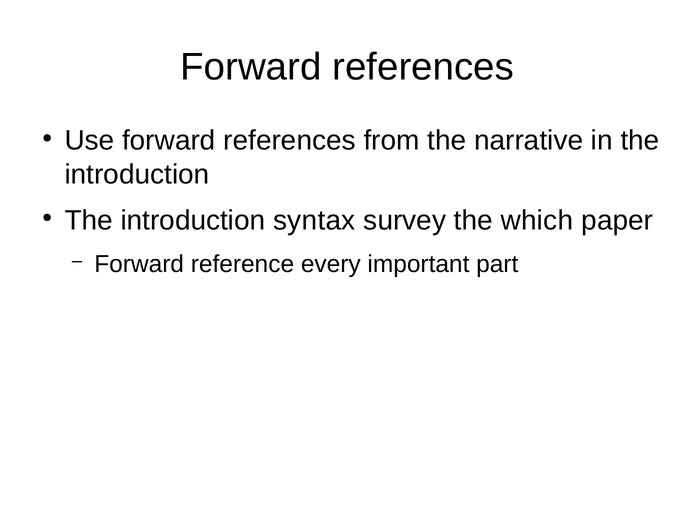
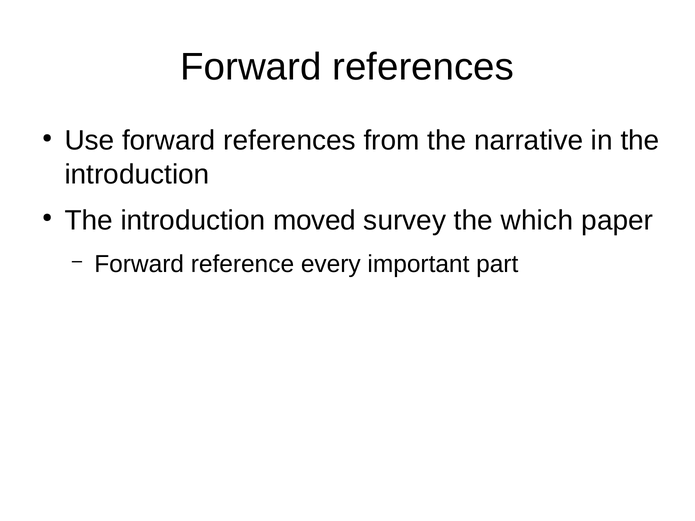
syntax: syntax -> moved
